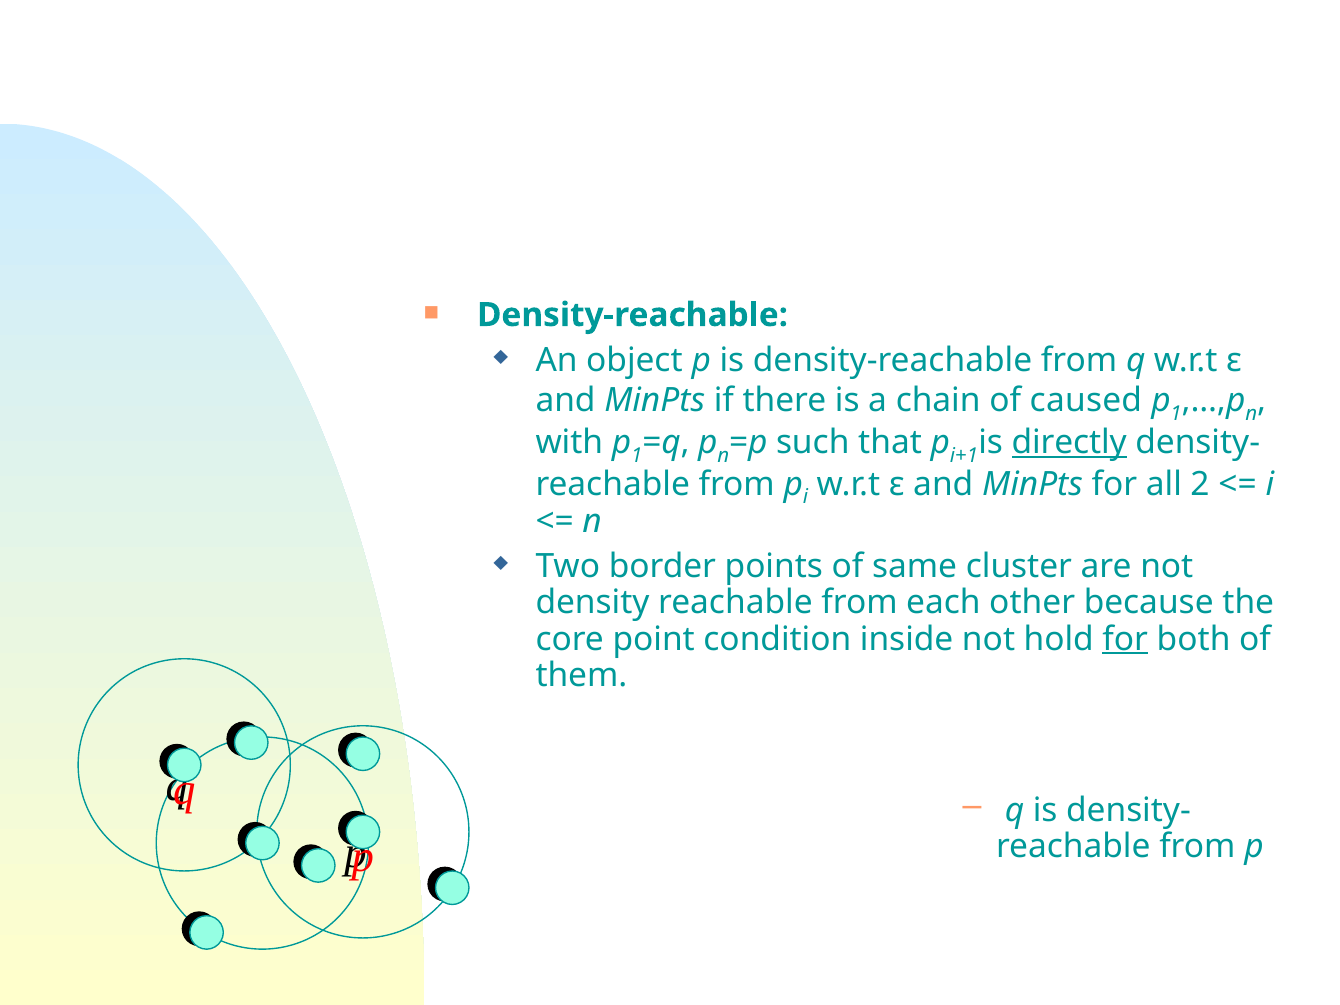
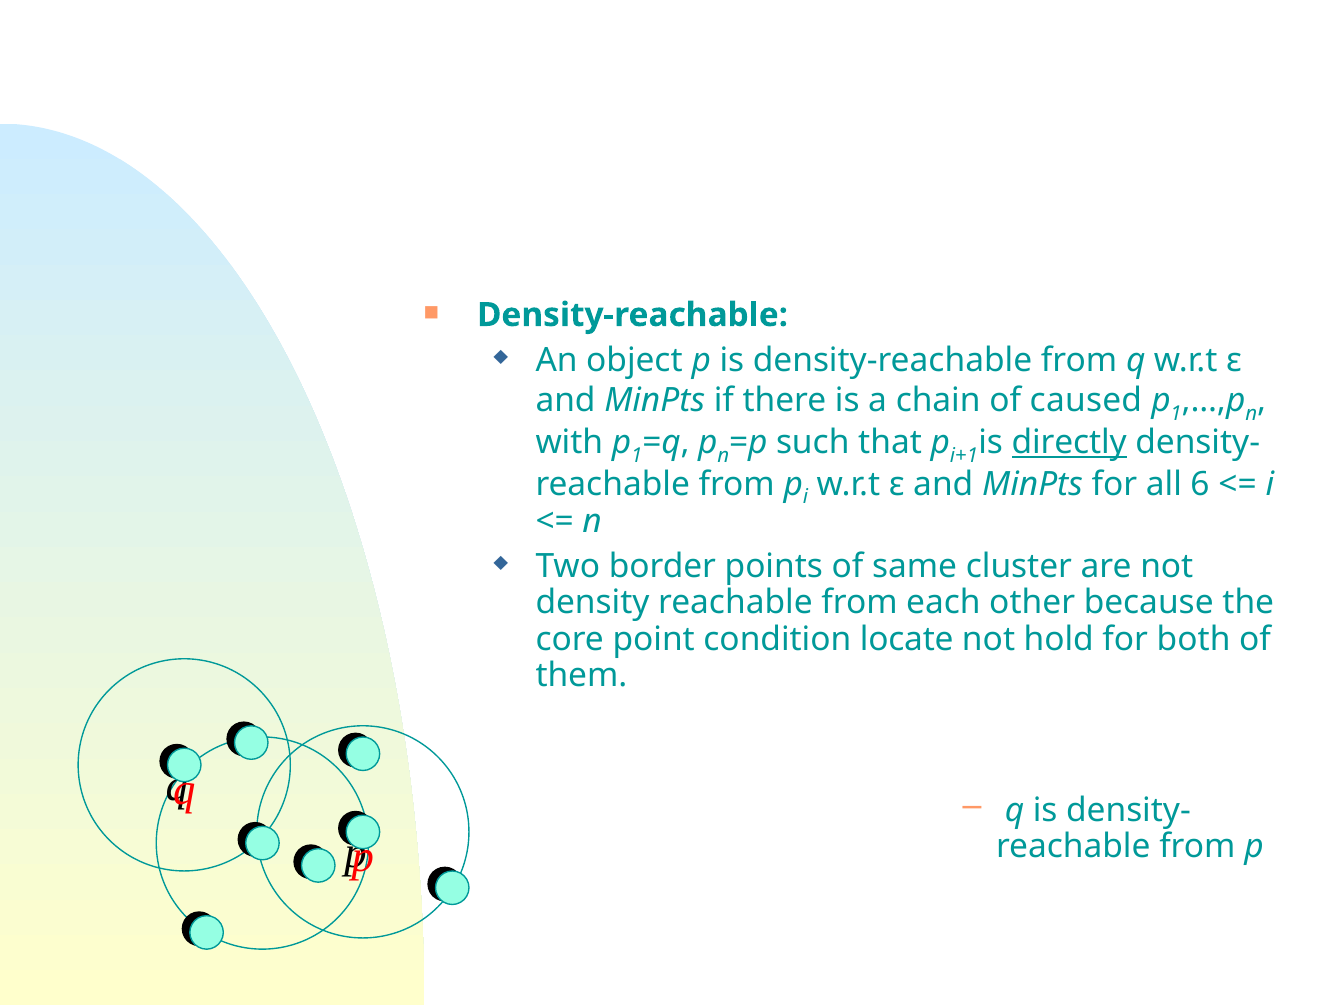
2: 2 -> 6
inside: inside -> locate
for at (1125, 639) underline: present -> none
